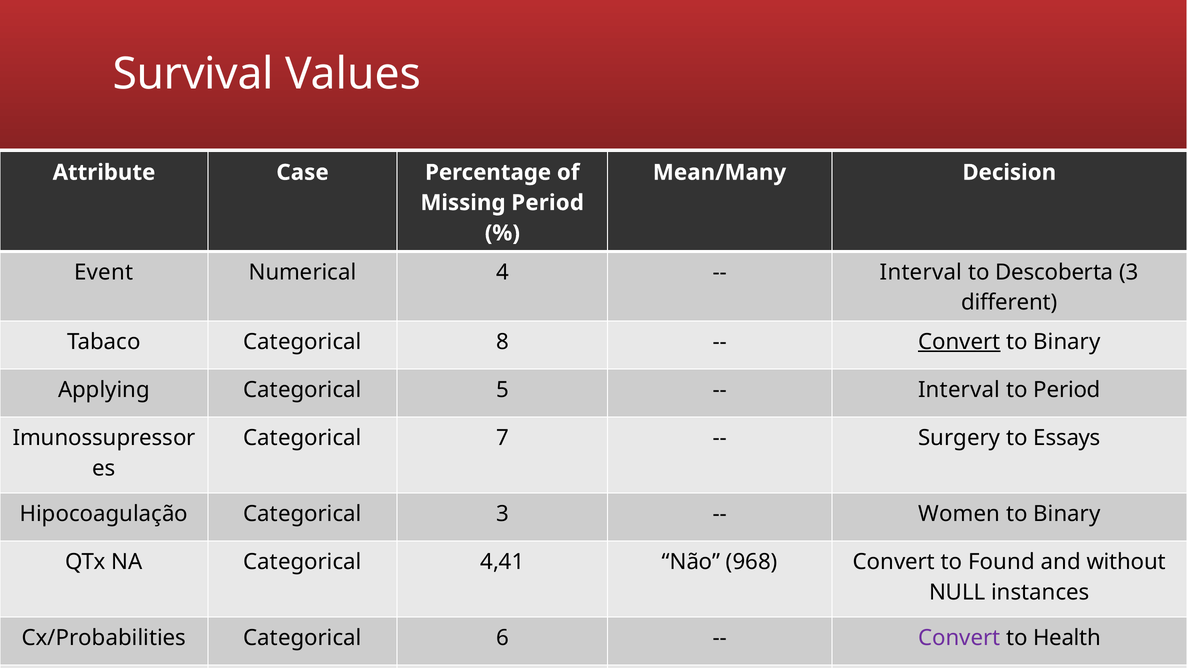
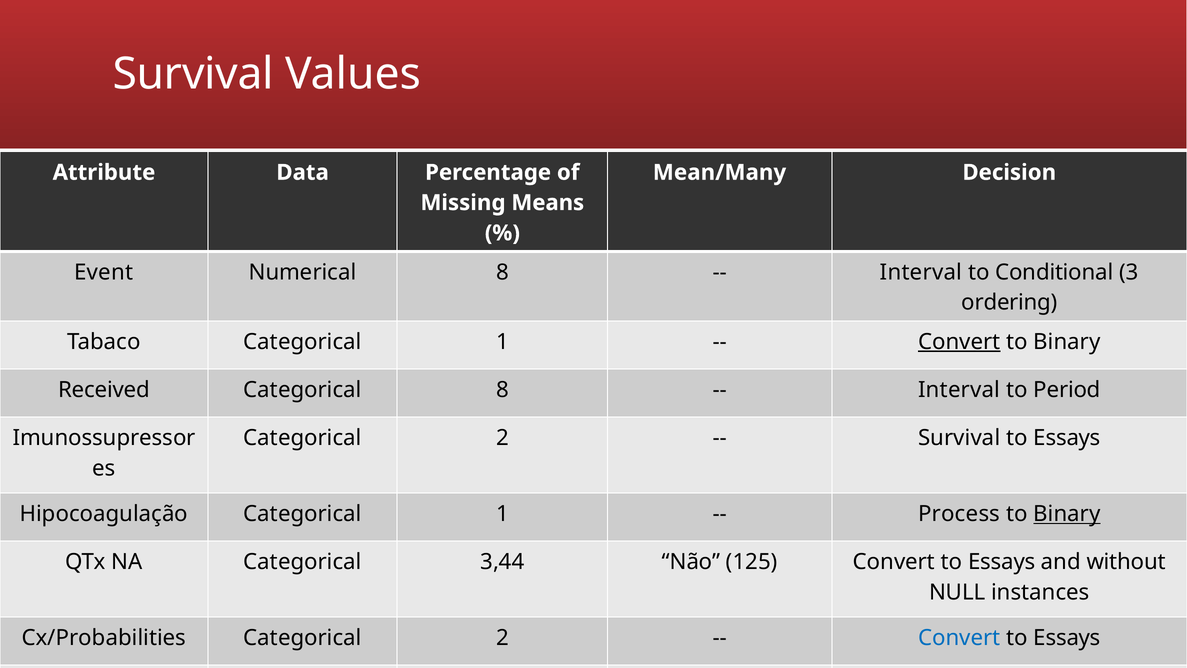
Case: Case -> Data
Missing Period: Period -> Means
Numerical 4: 4 -> 8
Descoberta: Descoberta -> Conditional
different: different -> ordering
Tabaco Categorical 8: 8 -> 1
Applying: Applying -> Received
Categorical 5: 5 -> 8
7 at (502, 438): 7 -> 2
Surgery at (959, 438): Surgery -> Survival
Hipocoagulação Categorical 3: 3 -> 1
Women: Women -> Process
Binary at (1067, 514) underline: none -> present
4,41: 4,41 -> 3,44
968: 968 -> 125
Found at (1002, 562): Found -> Essays
6 at (502, 638): 6 -> 2
Convert at (959, 638) colour: purple -> blue
Health at (1067, 638): Health -> Essays
